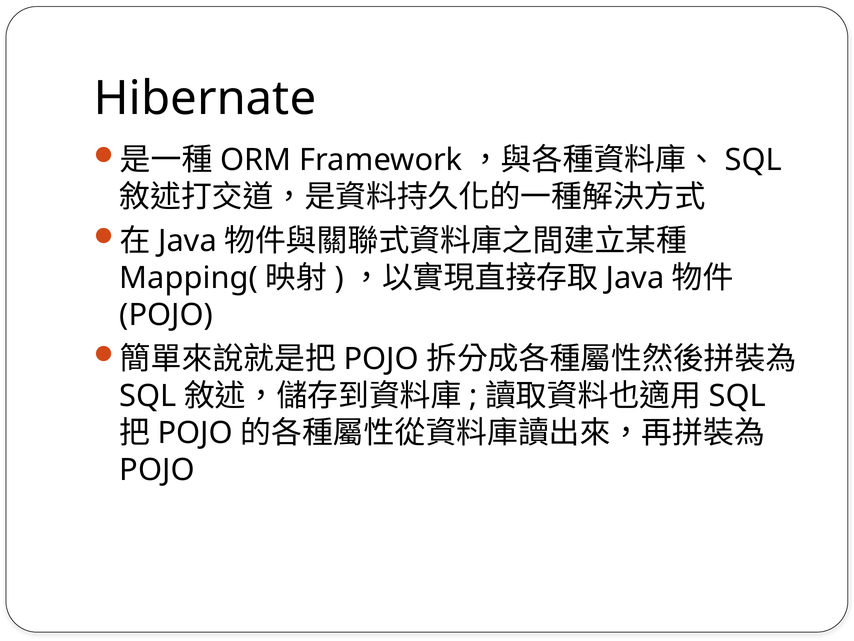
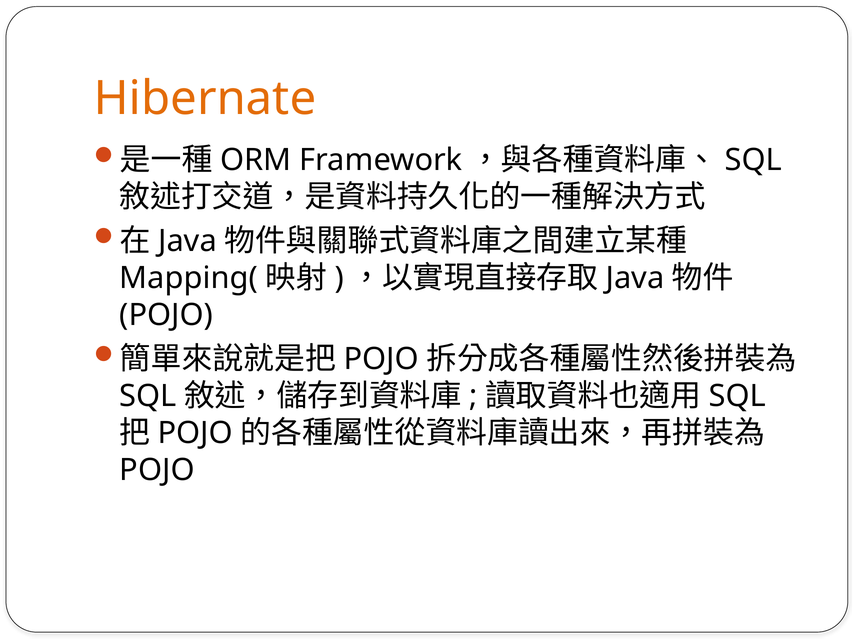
Hibernate colour: black -> orange
